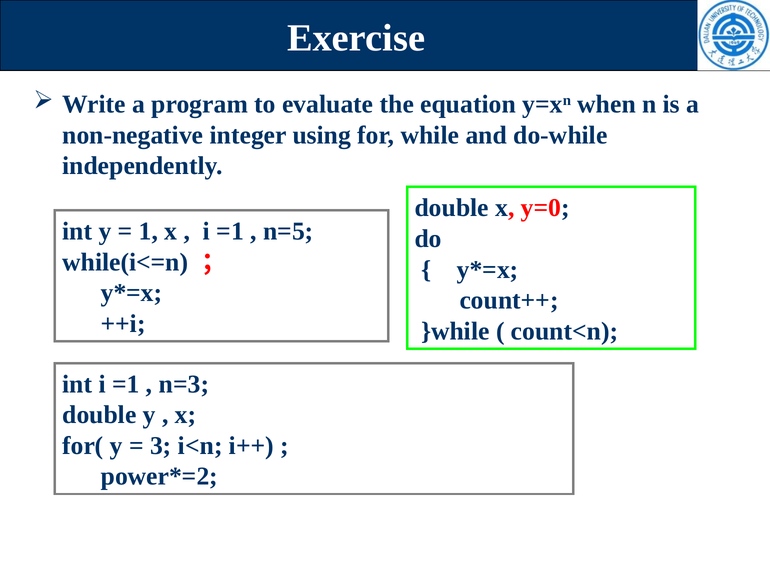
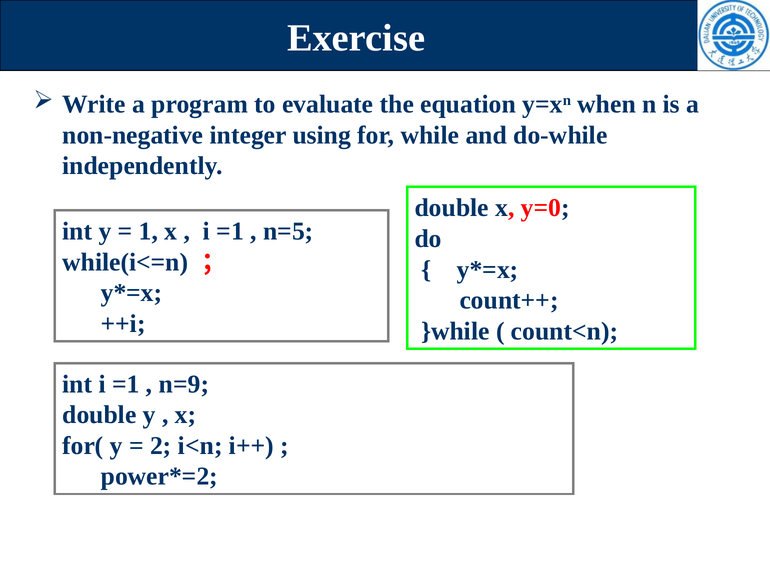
n=3: n=3 -> n=9
3: 3 -> 2
